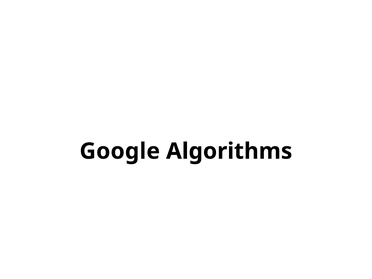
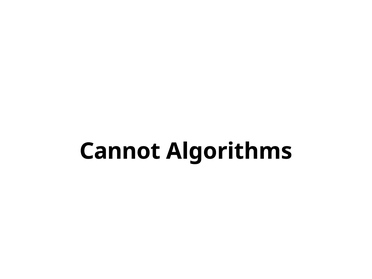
Google: Google -> Cannot
